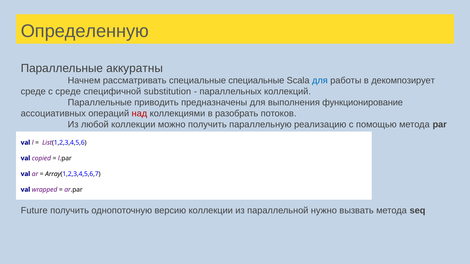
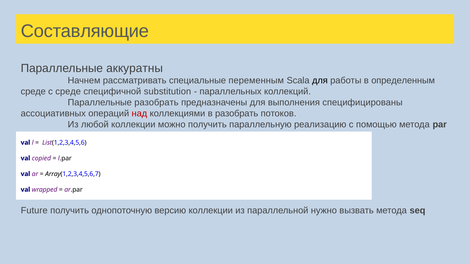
Определенную: Определенную -> Составляющие
специальные специальные: специальные -> переменным
для at (320, 81) colour: blue -> black
декомпозирует: декомпозирует -> определенным
Параллельные приводить: приводить -> разобрать
функционирование: функционирование -> специфицированы
